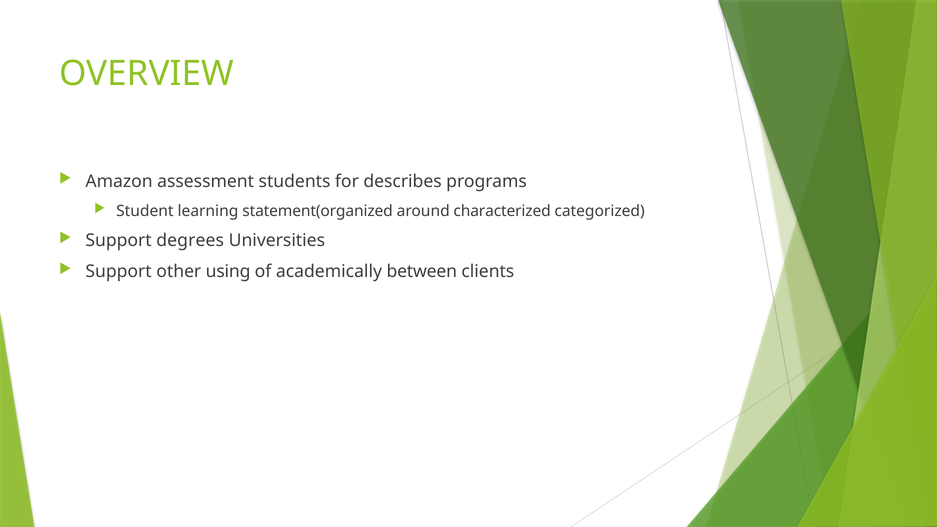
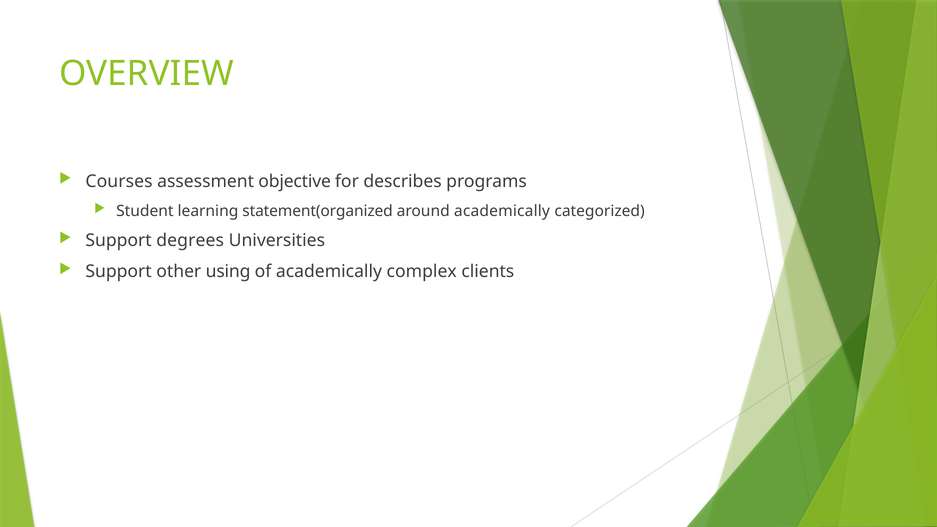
Amazon: Amazon -> Courses
students: students -> objective
around characterized: characterized -> academically
between: between -> complex
